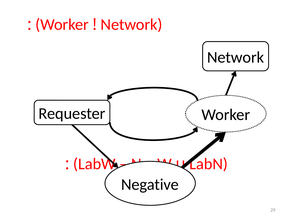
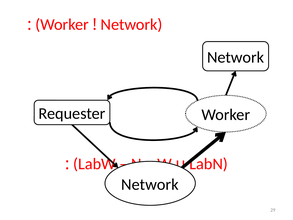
Negative at (150, 184): Negative -> Network
